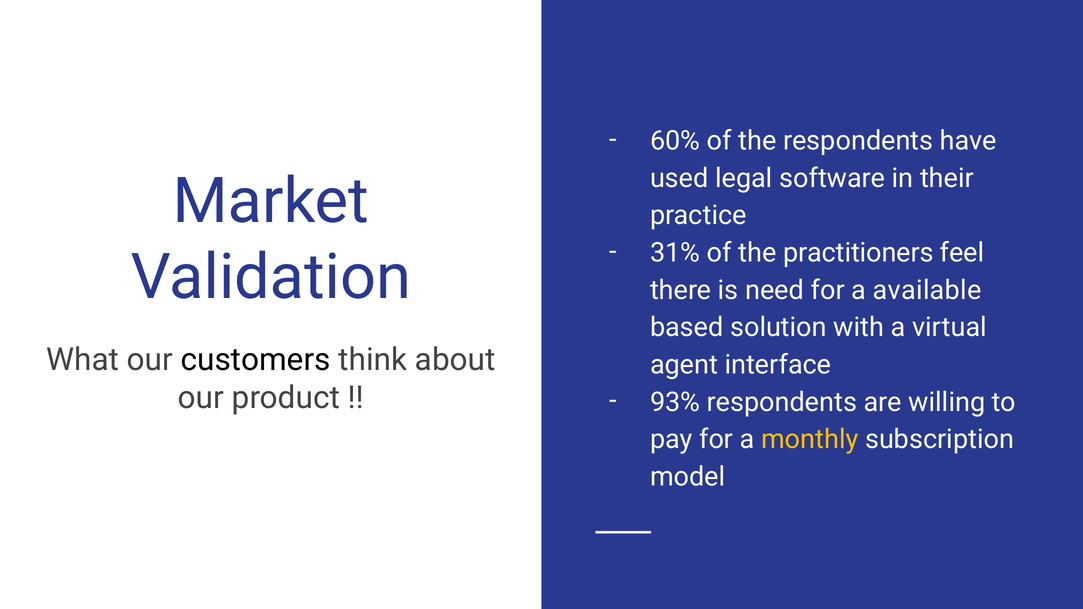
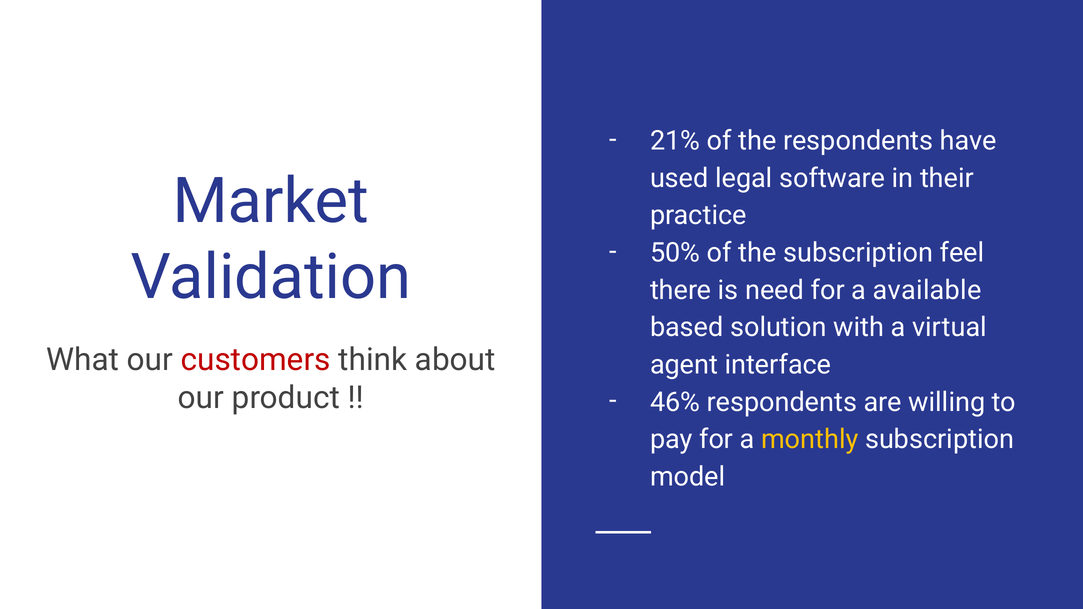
60%: 60% -> 21%
31%: 31% -> 50%
the practitioners: practitioners -> subscription
customers colour: black -> red
93%: 93% -> 46%
